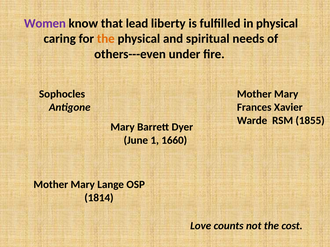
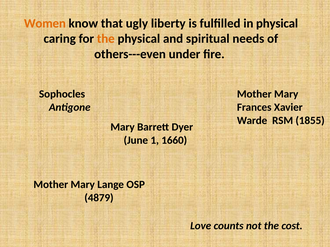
Women colour: purple -> orange
lead: lead -> ugly
1814: 1814 -> 4879
